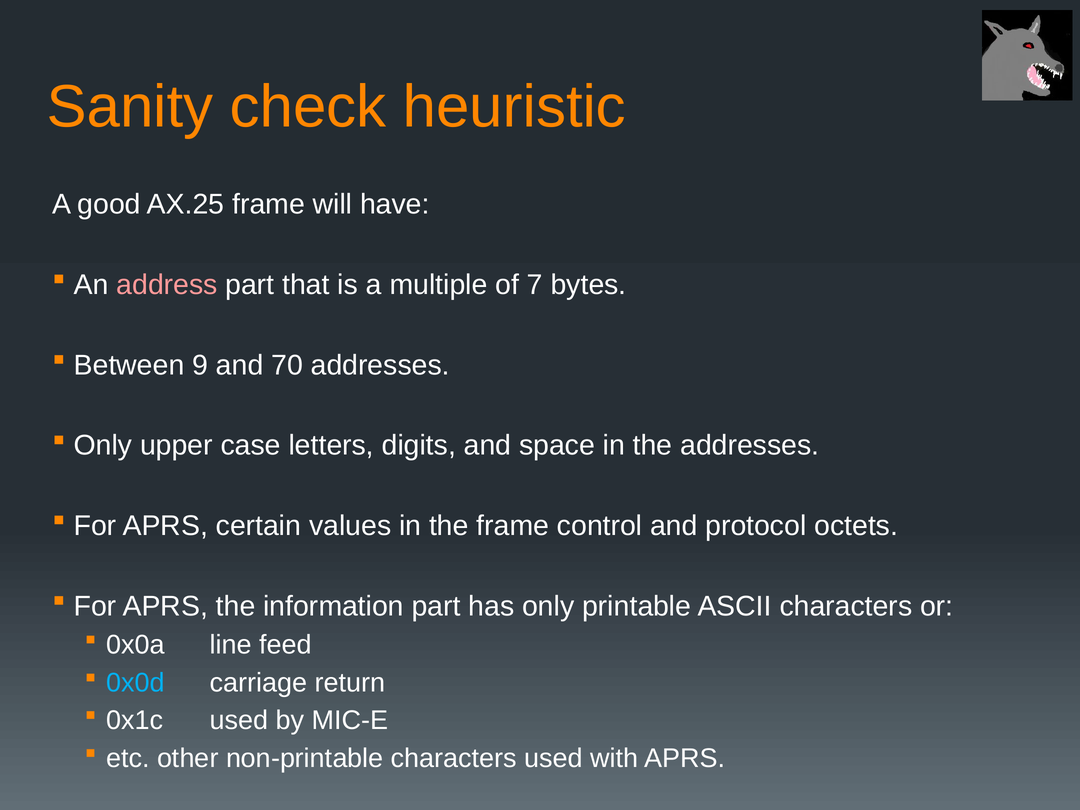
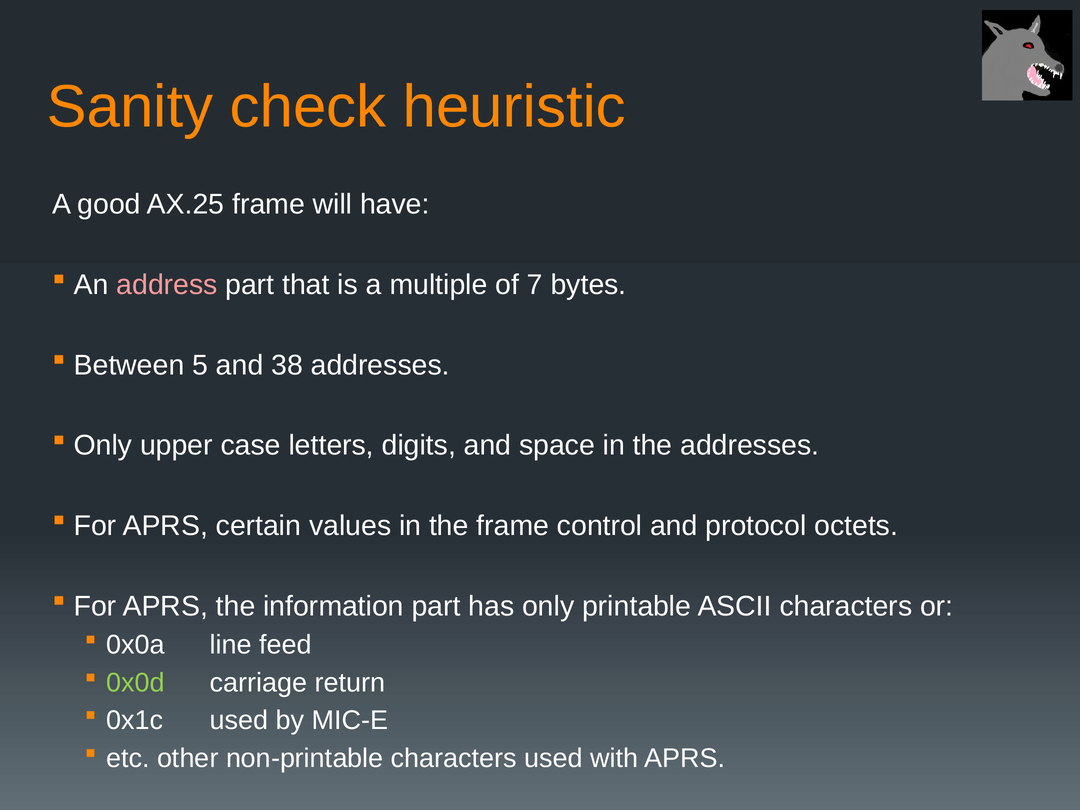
9: 9 -> 5
70: 70 -> 38
0x0d colour: light blue -> light green
